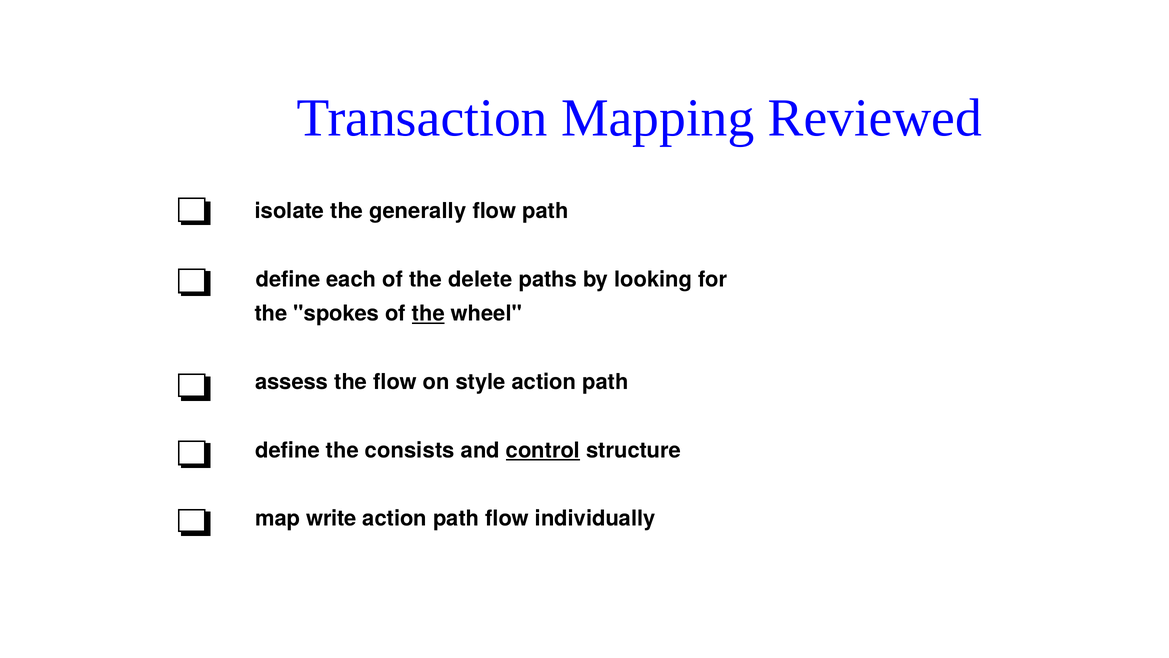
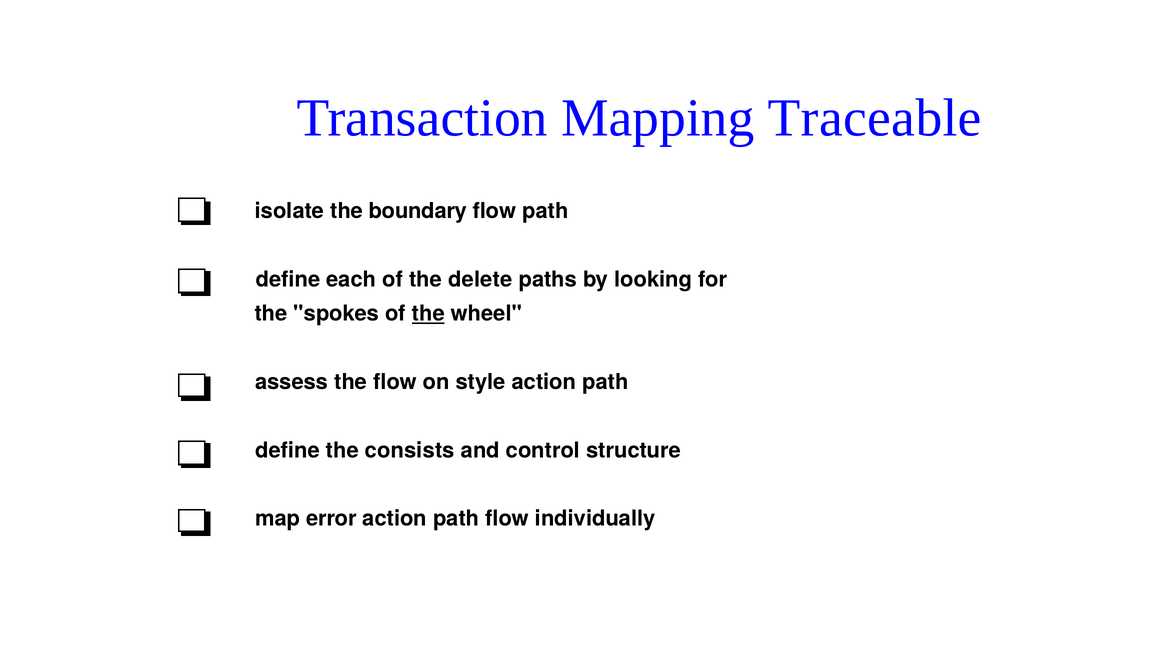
Reviewed: Reviewed -> Traceable
generally: generally -> boundary
control underline: present -> none
write: write -> error
